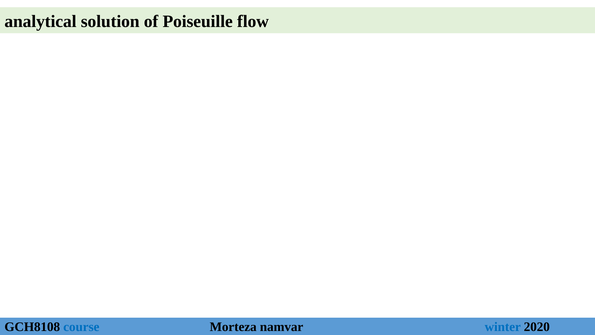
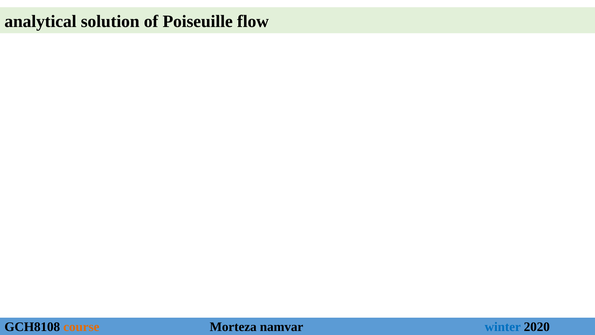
course colour: blue -> orange
